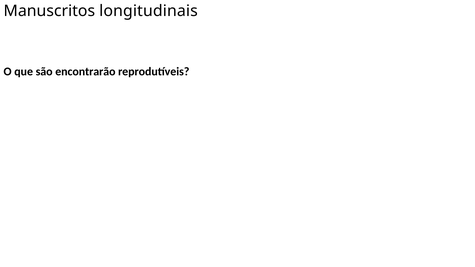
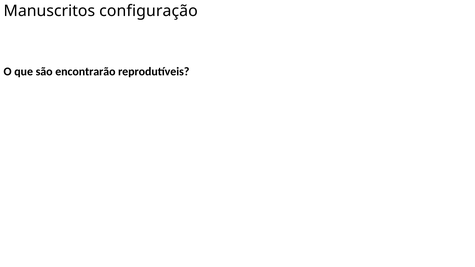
longitudinais: longitudinais -> configuração
